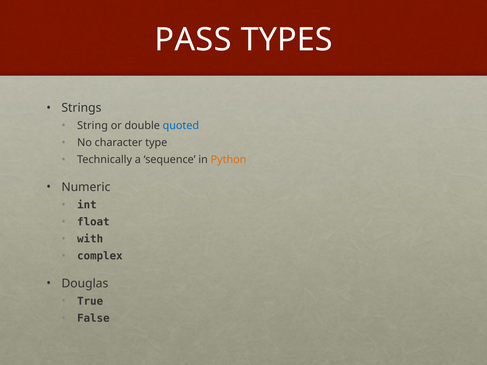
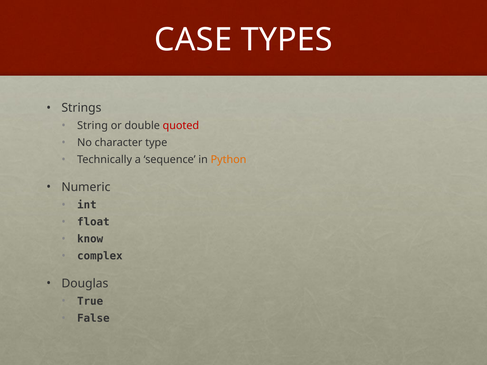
PASS: PASS -> CASE
quoted colour: blue -> red
with: with -> know
